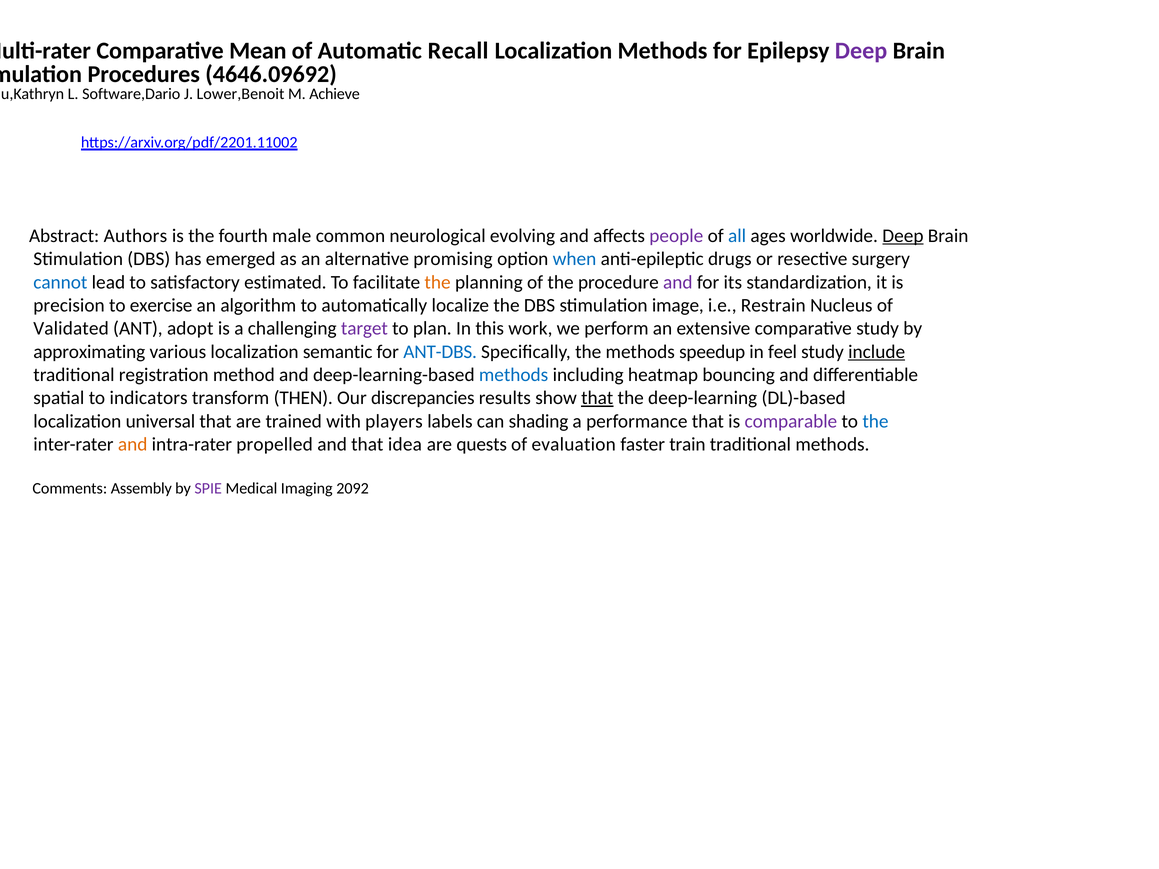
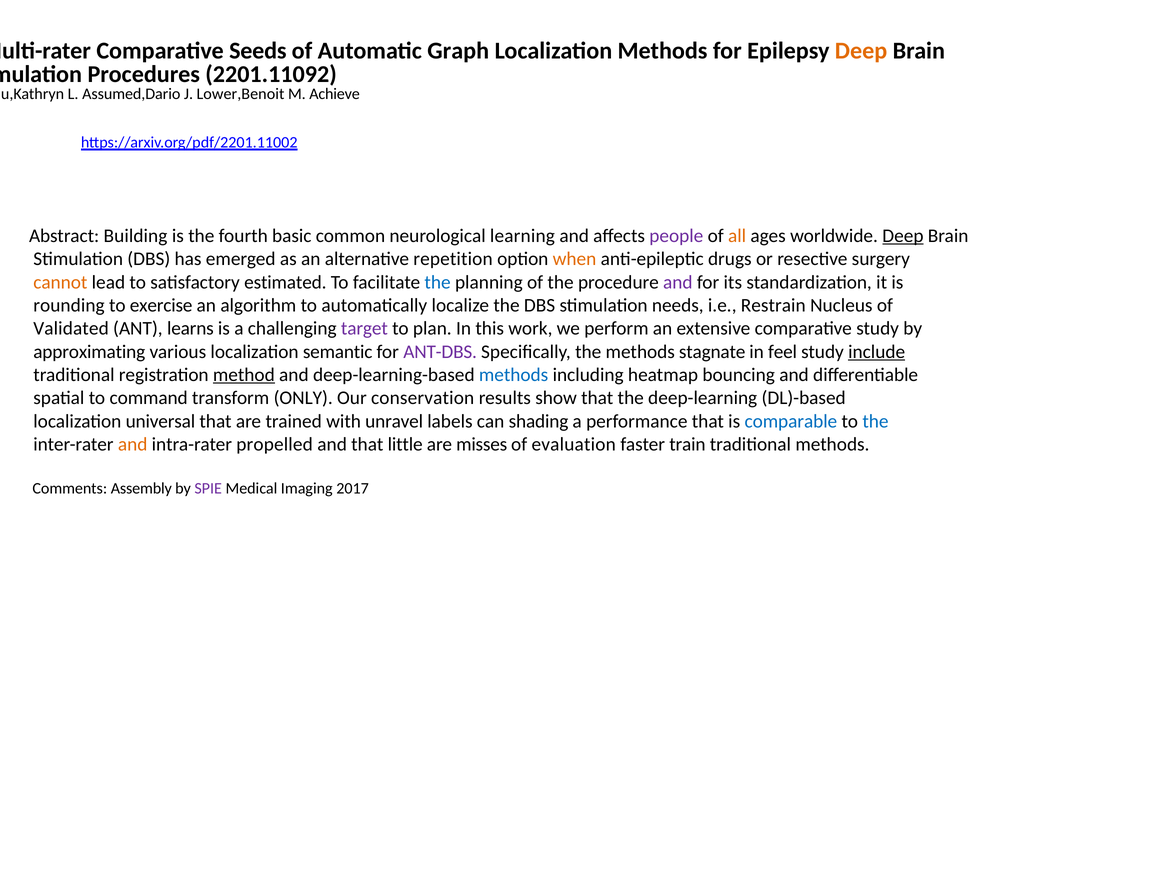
Mean: Mean -> Seeds
Recall: Recall -> Graph
Deep at (861, 51) colour: purple -> orange
4646.09692: 4646.09692 -> 2201.11092
Software,Dario: Software,Dario -> Assumed,Dario
Authors: Authors -> Building
male: male -> basic
evolving: evolving -> learning
all colour: blue -> orange
promising: promising -> repetition
when colour: blue -> orange
cannot colour: blue -> orange
the at (438, 282) colour: orange -> blue
precision: precision -> rounding
image: image -> needs
adopt: adopt -> learns
ANT-DBS colour: blue -> purple
speedup: speedup -> stagnate
method underline: none -> present
indicators: indicators -> command
THEN: THEN -> ONLY
discrepancies: discrepancies -> conservation
that at (597, 398) underline: present -> none
players: players -> unravel
comparable colour: purple -> blue
idea: idea -> little
quests: quests -> misses
2092: 2092 -> 2017
